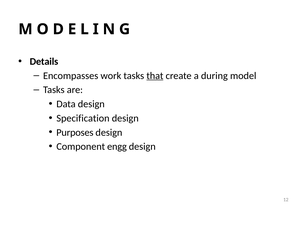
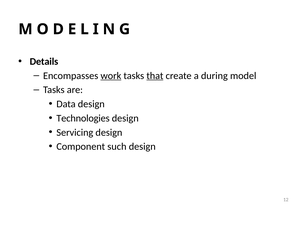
work underline: none -> present
Specification: Specification -> Technologies
Purposes: Purposes -> Servicing
engg: engg -> such
